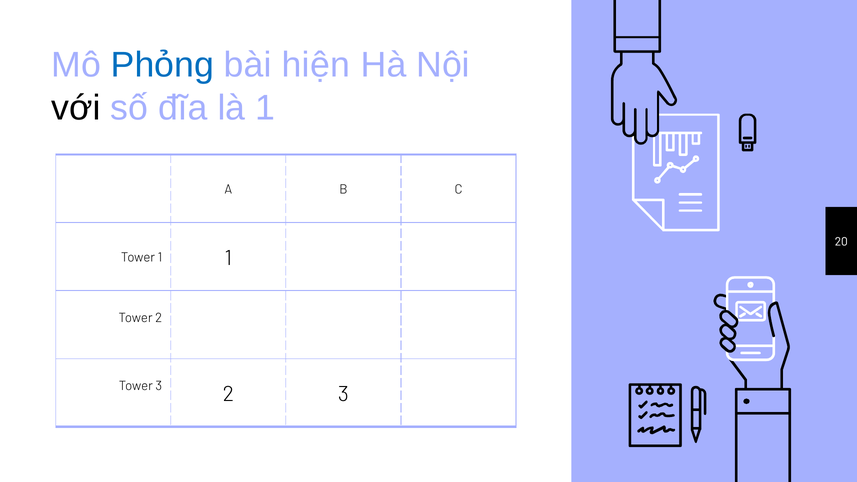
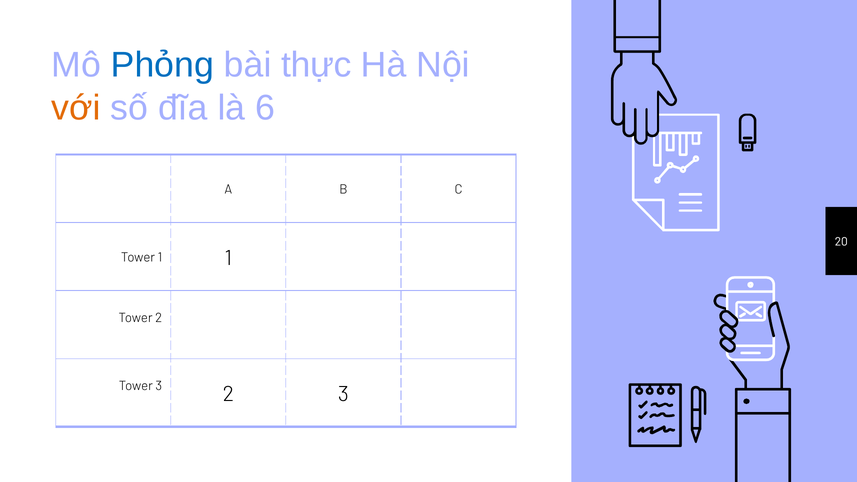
hiện: hiện -> thực
với colour: black -> orange
là 1: 1 -> 6
